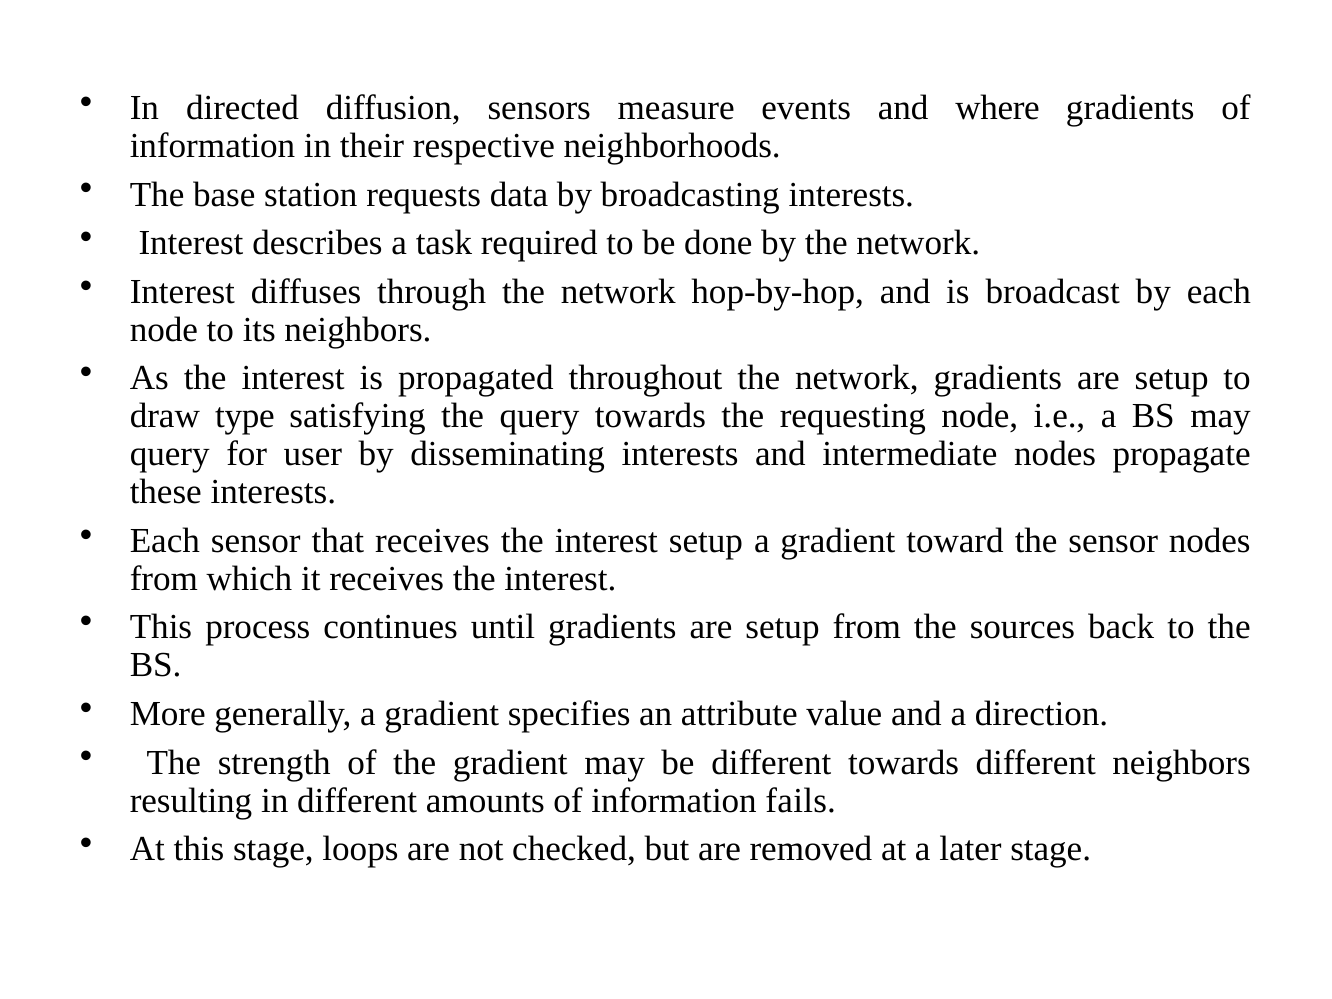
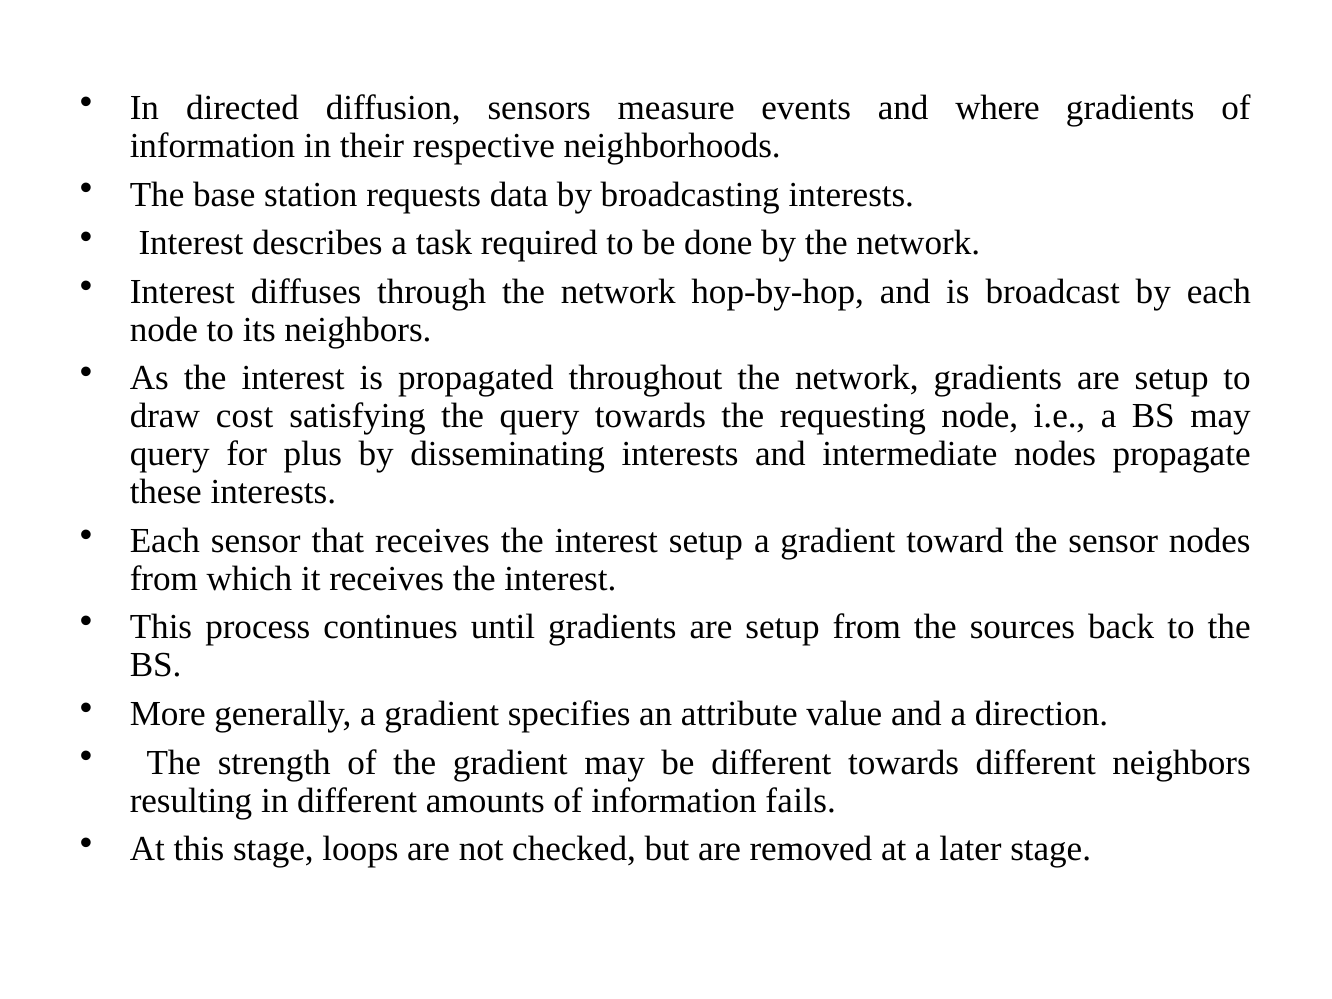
type: type -> cost
user: user -> plus
